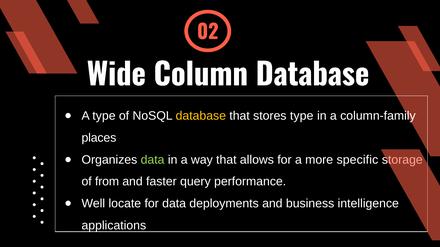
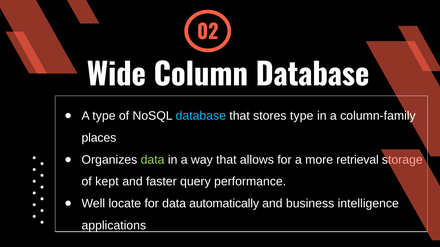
database at (201, 116) colour: yellow -> light blue
specific: specific -> retrieval
from: from -> kept
deployments: deployments -> automatically
